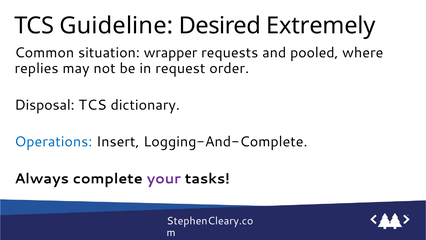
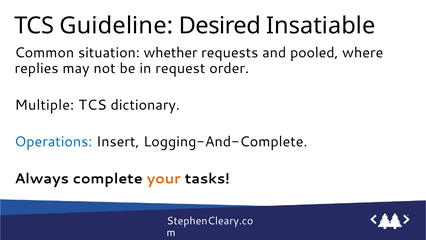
Extremely: Extremely -> Insatiable
wrapper: wrapper -> whether
Disposal: Disposal -> Multiple
your colour: purple -> orange
